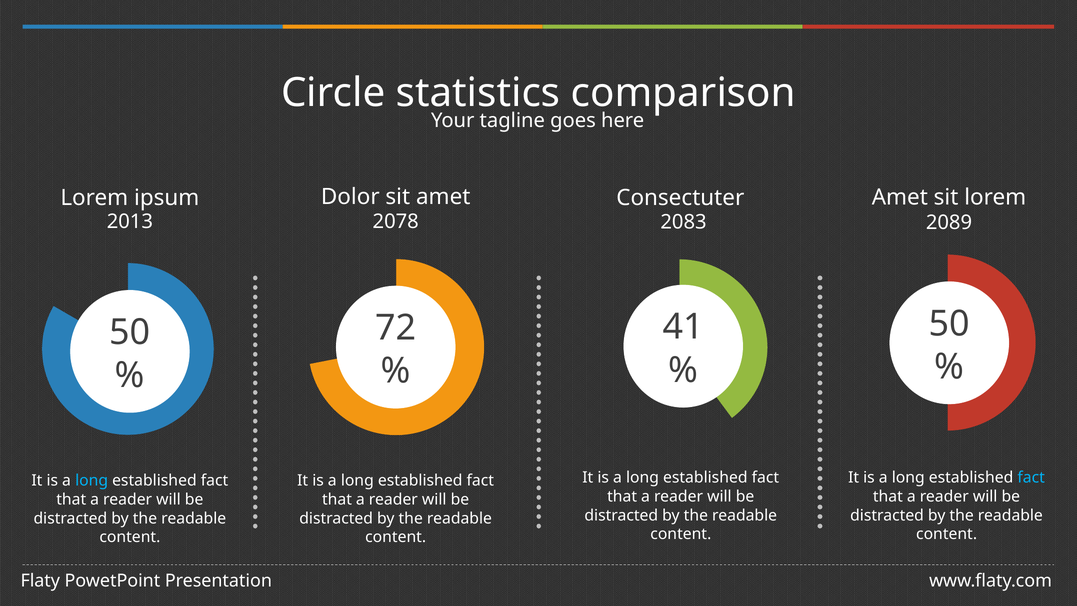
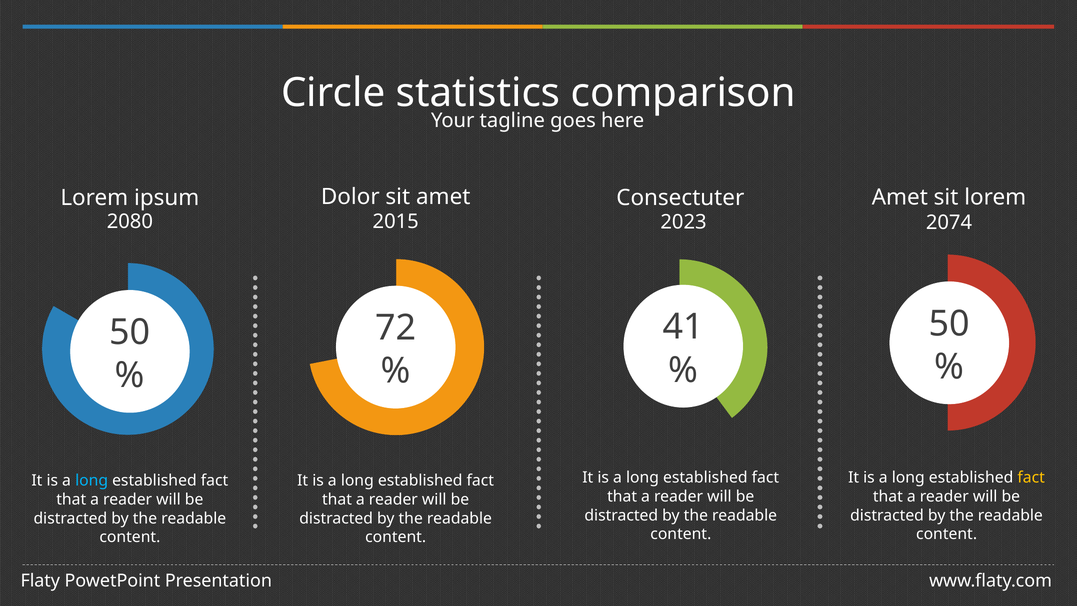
2013: 2013 -> 2080
2078: 2078 -> 2015
2083: 2083 -> 2023
2089: 2089 -> 2074
fact at (1031, 477) colour: light blue -> yellow
